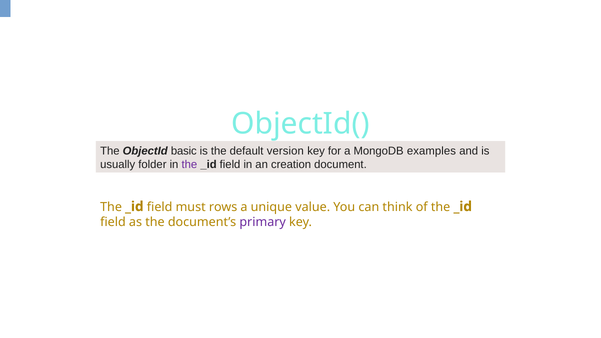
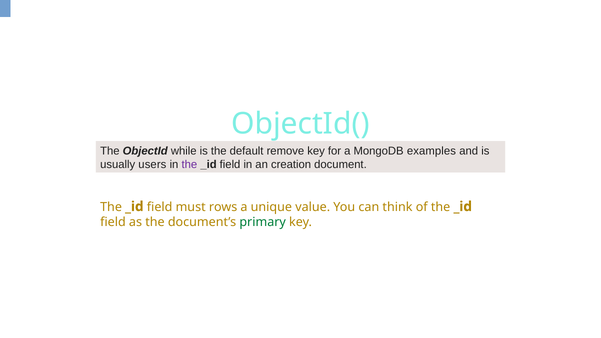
basic: basic -> while
version: version -> remove
folder: folder -> users
primary colour: purple -> green
